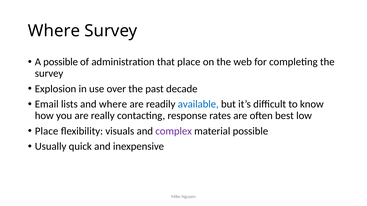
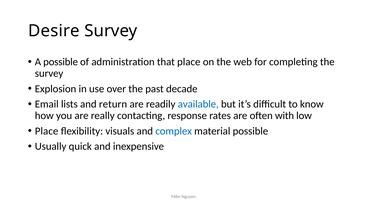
Where at (54, 31): Where -> Desire
and where: where -> return
best: best -> with
complex colour: purple -> blue
